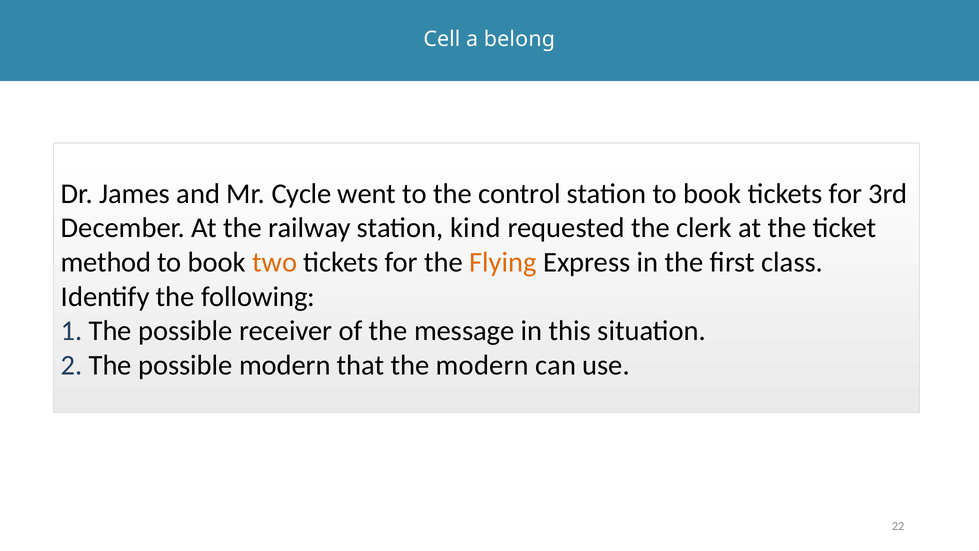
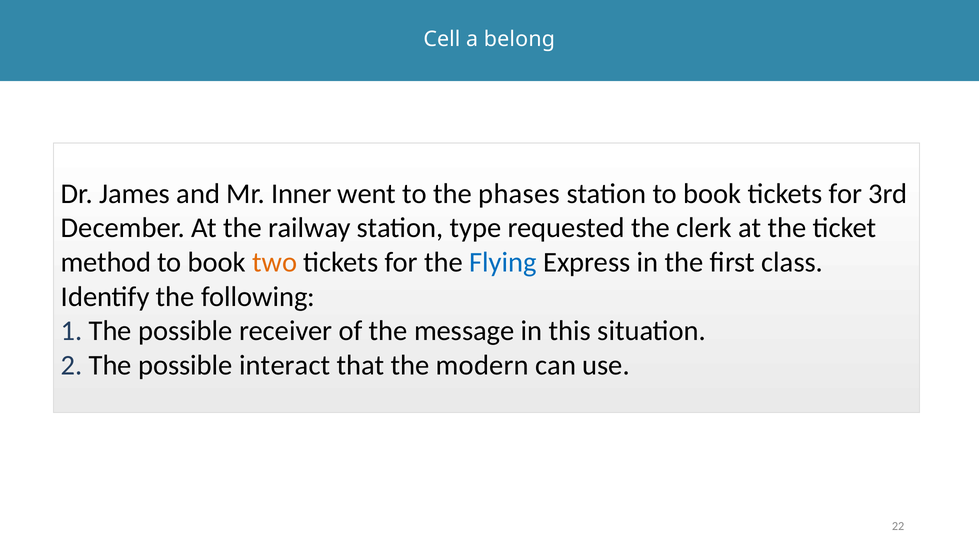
Cycle: Cycle -> Inner
control: control -> phases
kind: kind -> type
Flying colour: orange -> blue
possible modern: modern -> interact
